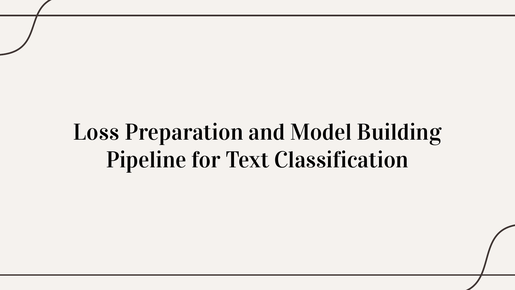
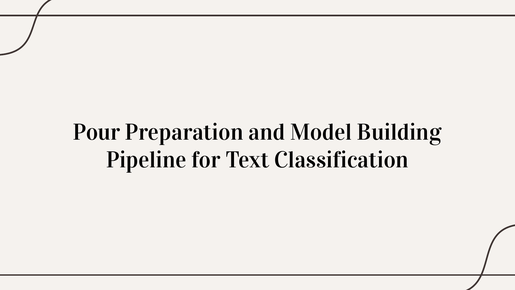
Loss: Loss -> Pour
